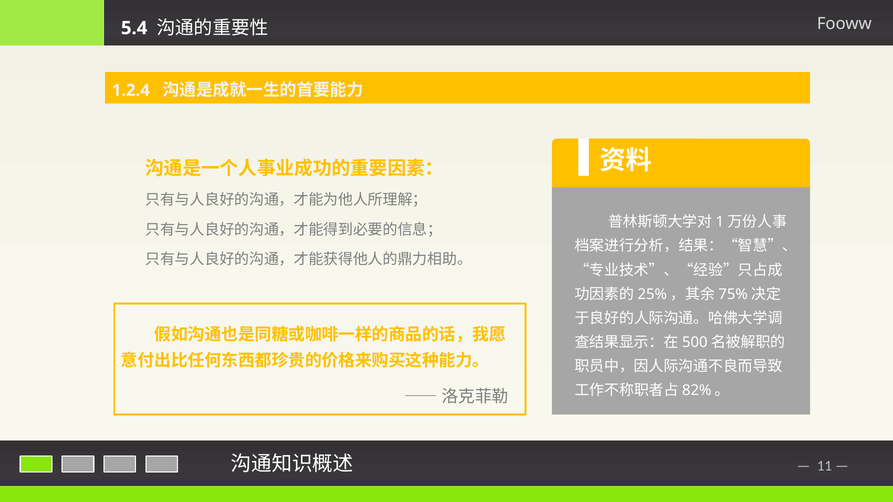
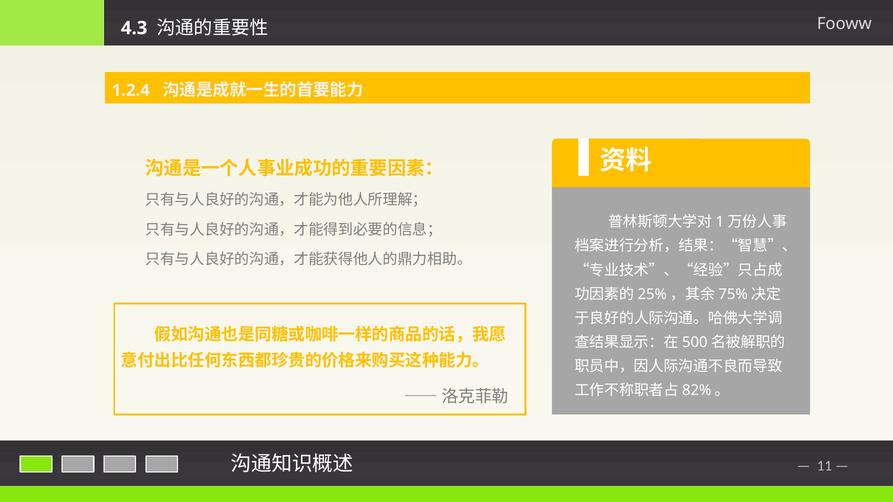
5.4: 5.4 -> 4.3
